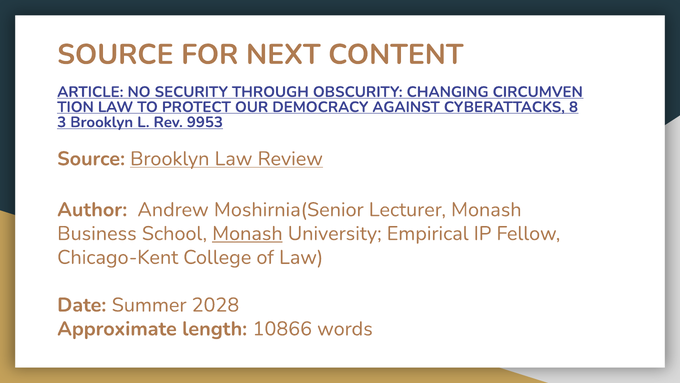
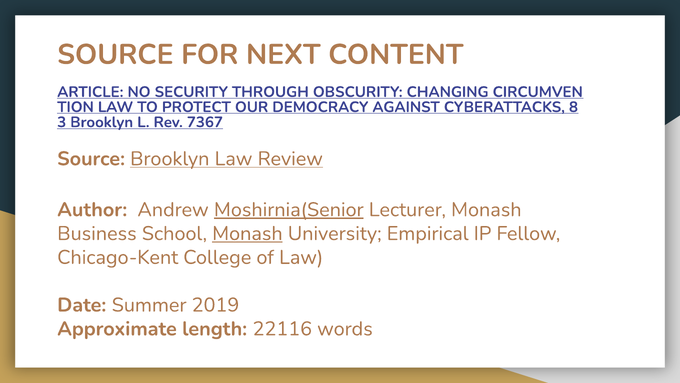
9953: 9953 -> 7367
Moshirnia(Senior underline: none -> present
2028: 2028 -> 2019
10866: 10866 -> 22116
